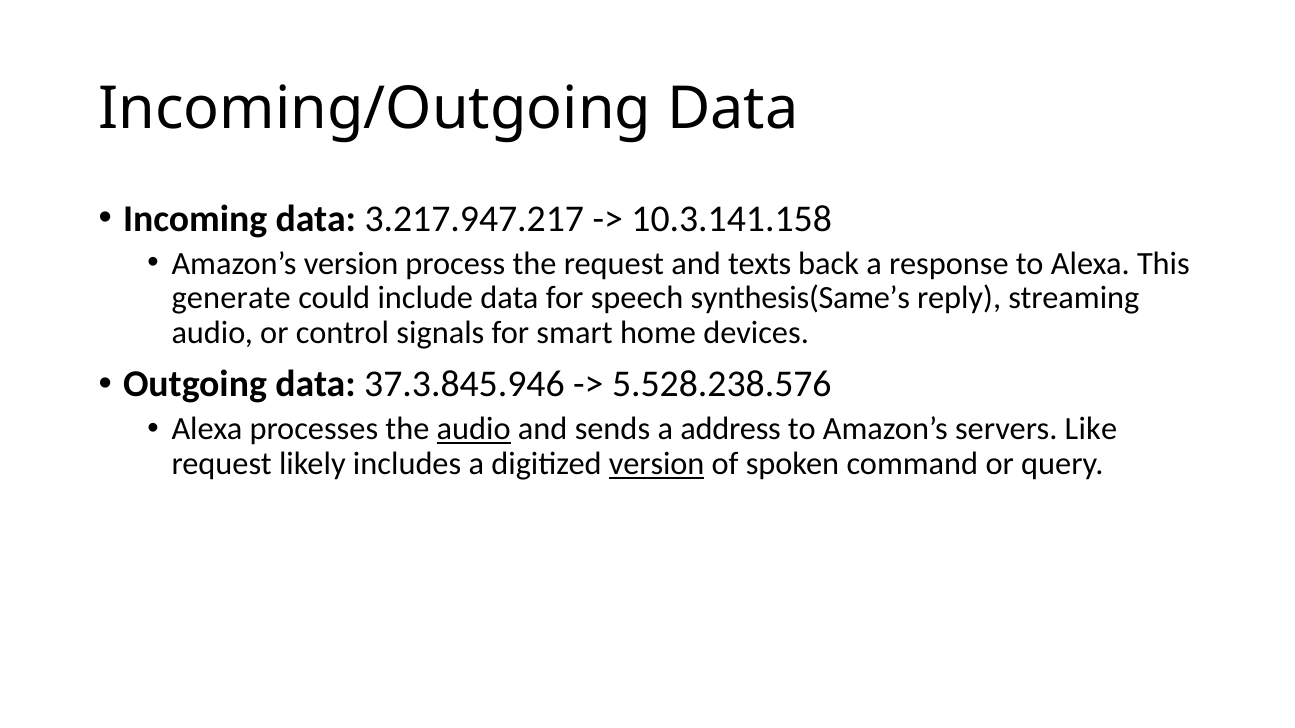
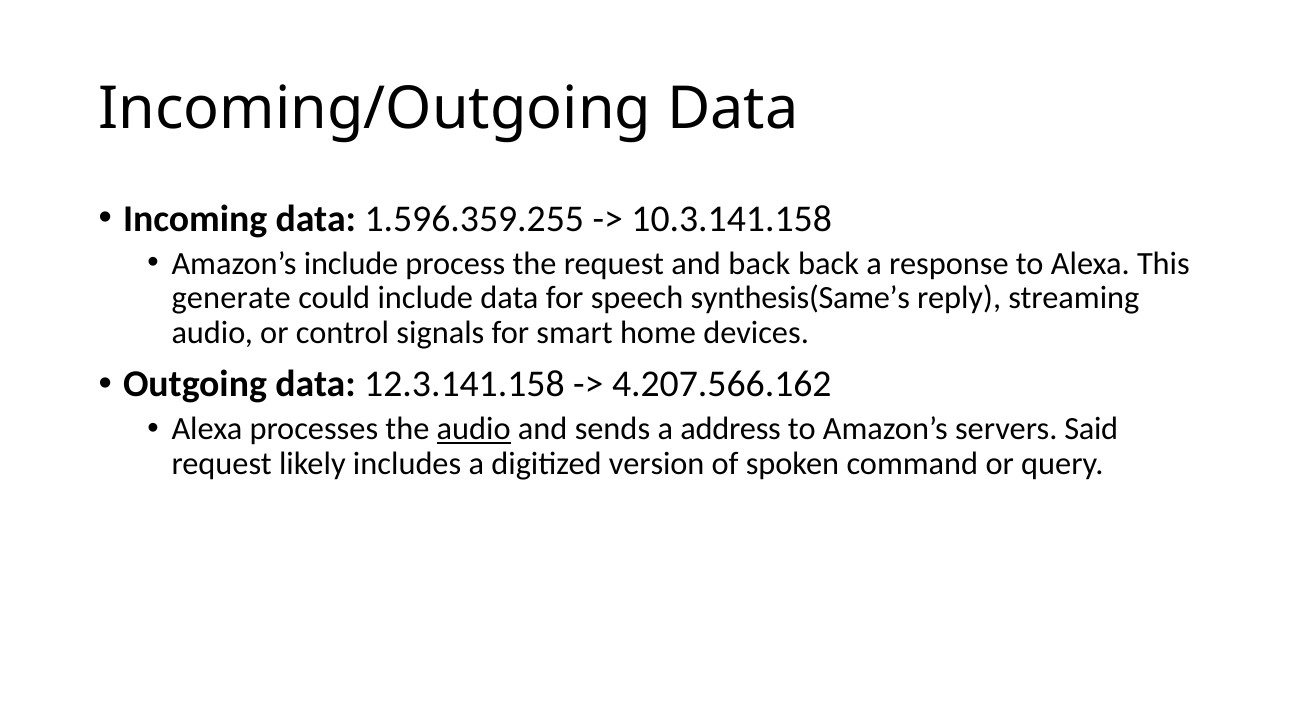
3.217.947.217: 3.217.947.217 -> 1.596.359.255
Amazon’s version: version -> include
and texts: texts -> back
37.3.845.946: 37.3.845.946 -> 12.3.141.158
5.528.238.576: 5.528.238.576 -> 4.207.566.162
Like: Like -> Said
version at (657, 464) underline: present -> none
